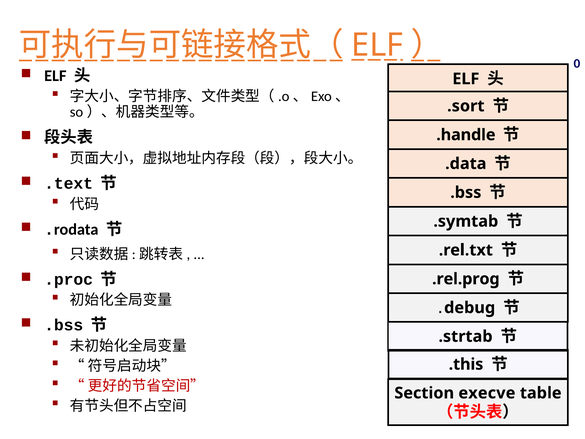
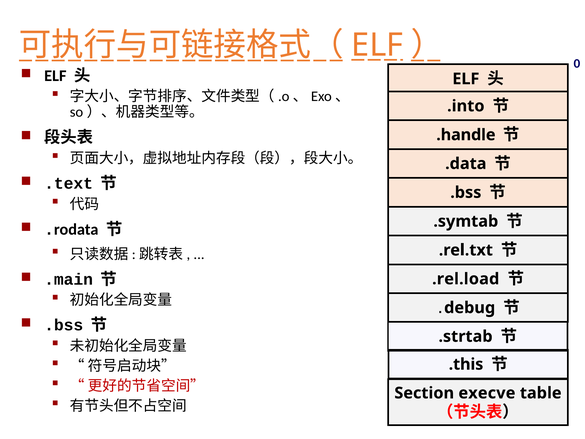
.sort: .sort -> .into
.proc: .proc -> .main
.rel.prog: .rel.prog -> .rel.load
